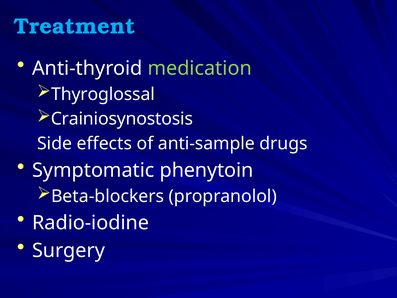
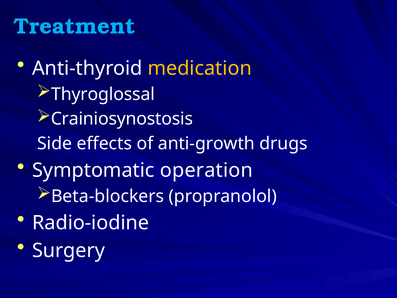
medication colour: light green -> yellow
anti-sample: anti-sample -> anti-growth
phenytoin: phenytoin -> operation
